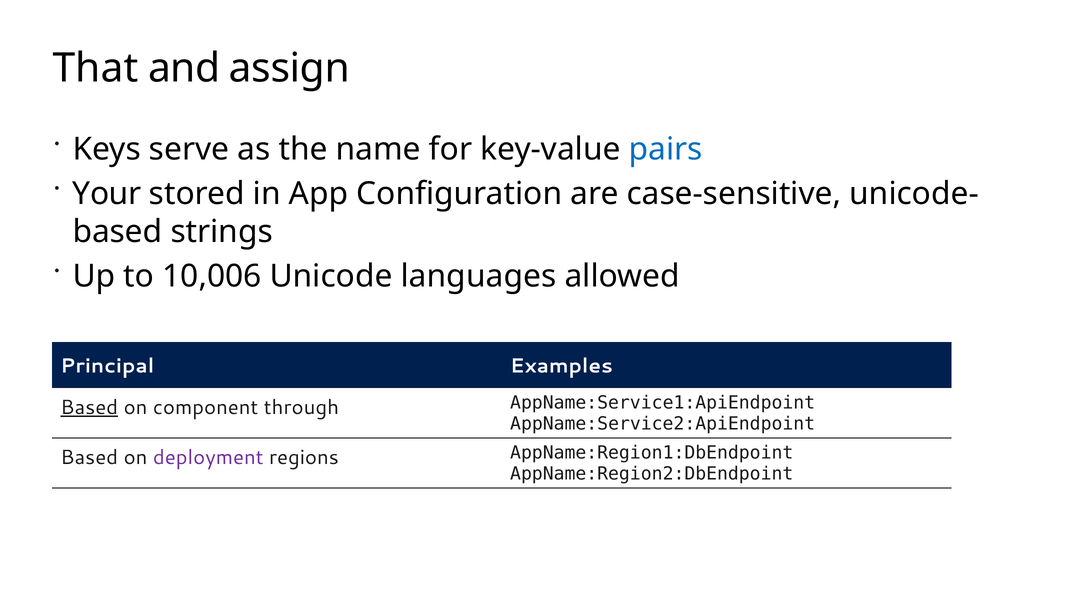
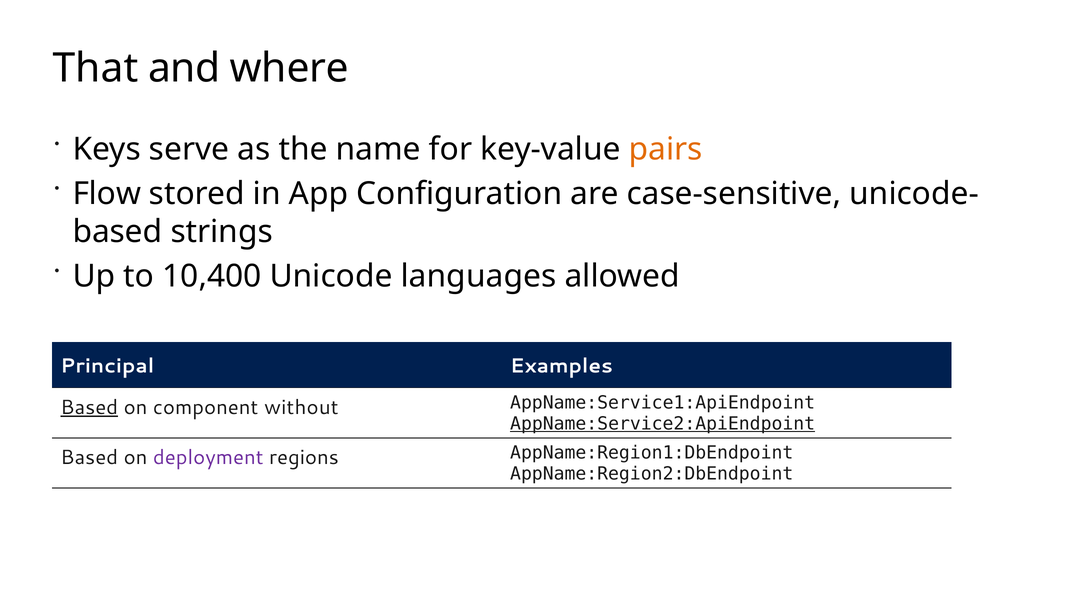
assign: assign -> where
pairs colour: blue -> orange
Your: Your -> Flow
10,006: 10,006 -> 10,400
through: through -> without
AppName:Service2:ApiEndpoint underline: none -> present
